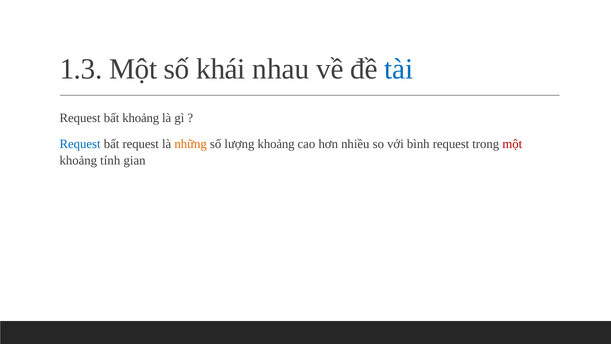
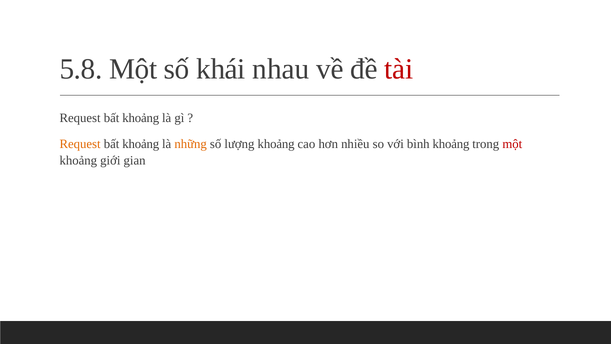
1.3: 1.3 -> 5.8
tài colour: blue -> red
Request at (80, 144) colour: blue -> orange
request at (141, 144): request -> khoảng
bình request: request -> khoảng
tính: tính -> giới
